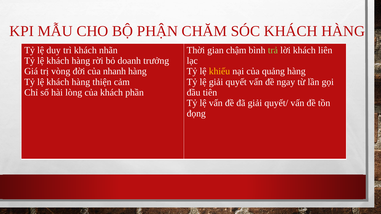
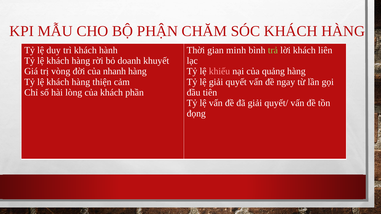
nhãn: nhãn -> hành
chậm: chậm -> minh
trưởng: trưởng -> khuyết
khiếu colour: yellow -> pink
